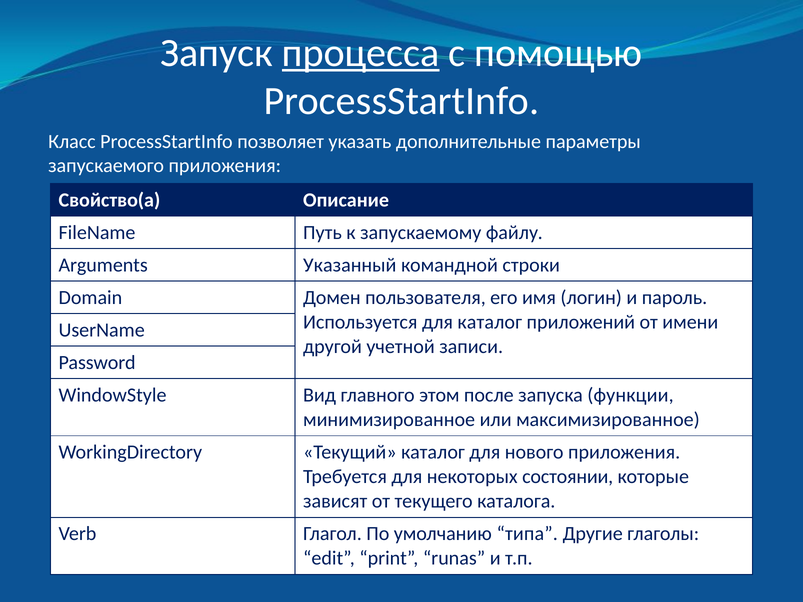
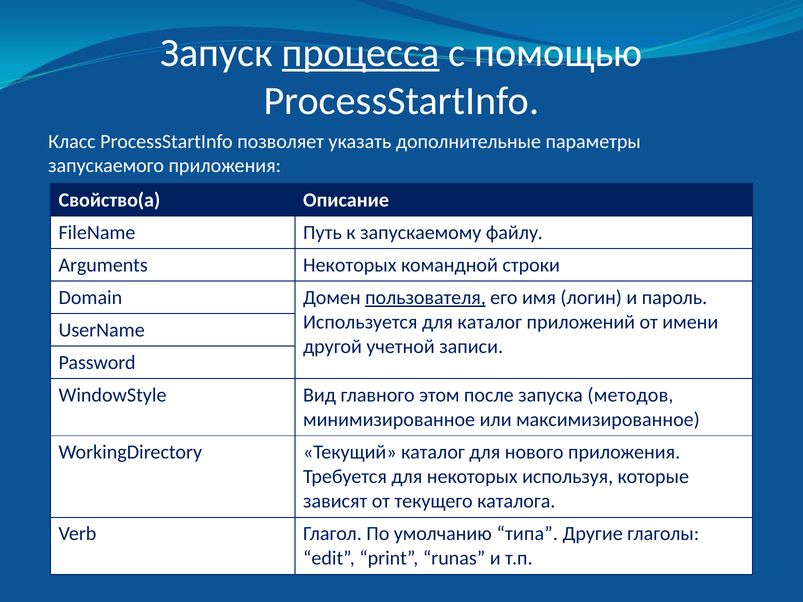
Arguments Указанный: Указанный -> Некоторых
пользователя underline: none -> present
функции: функции -> методов
состоянии: состоянии -> используя
